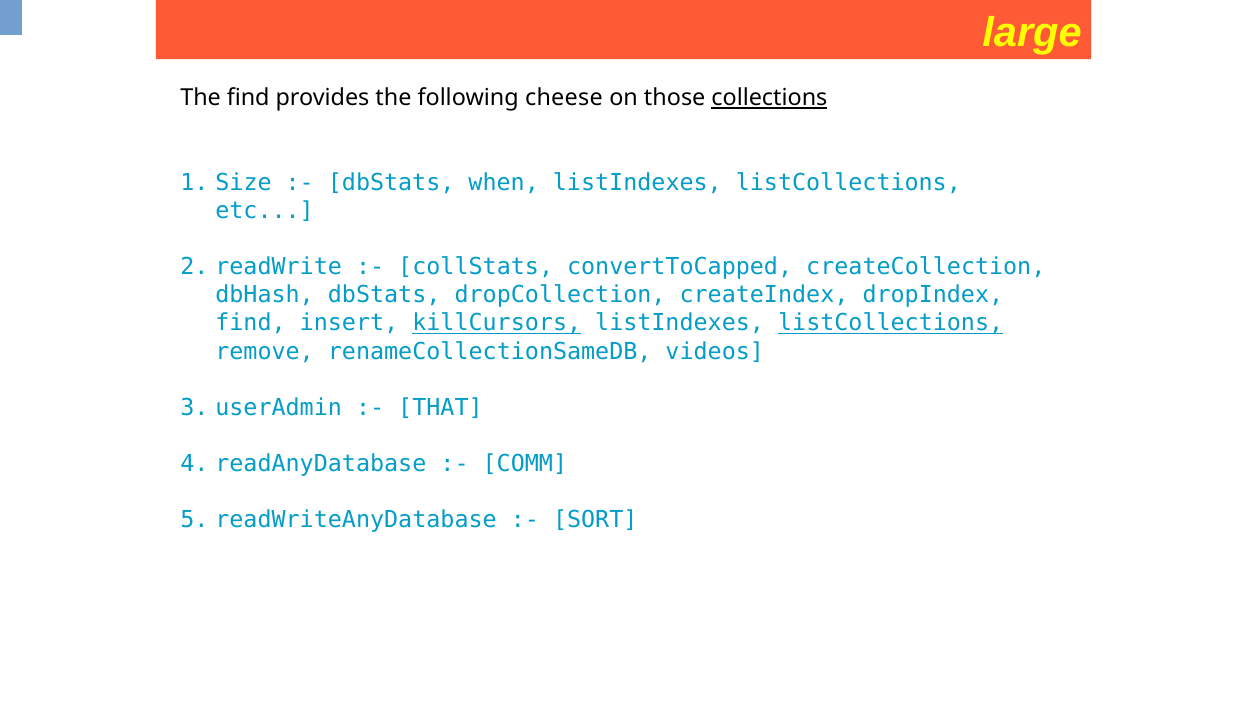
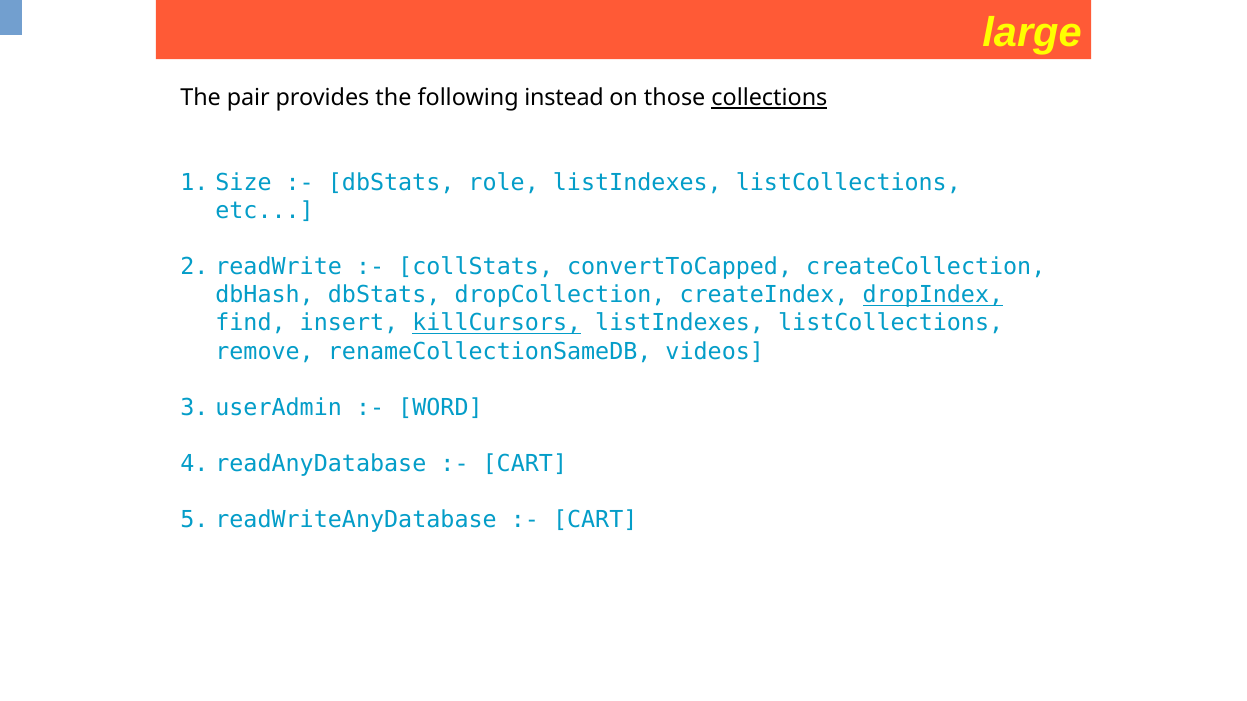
The find: find -> pair
cheese: cheese -> instead
when: when -> role
dropIndex underline: none -> present
listCollections at (891, 323) underline: present -> none
THAT: THAT -> WORD
COMM at (525, 464): COMM -> CART
SORT at (595, 520): SORT -> CART
